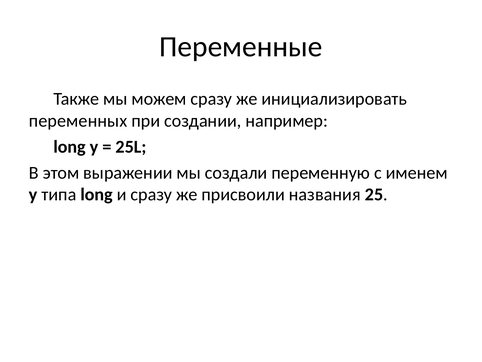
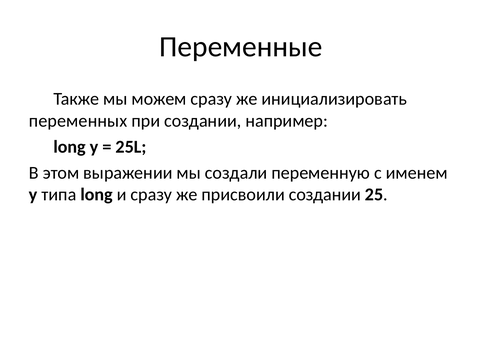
присвоили названия: названия -> создании
